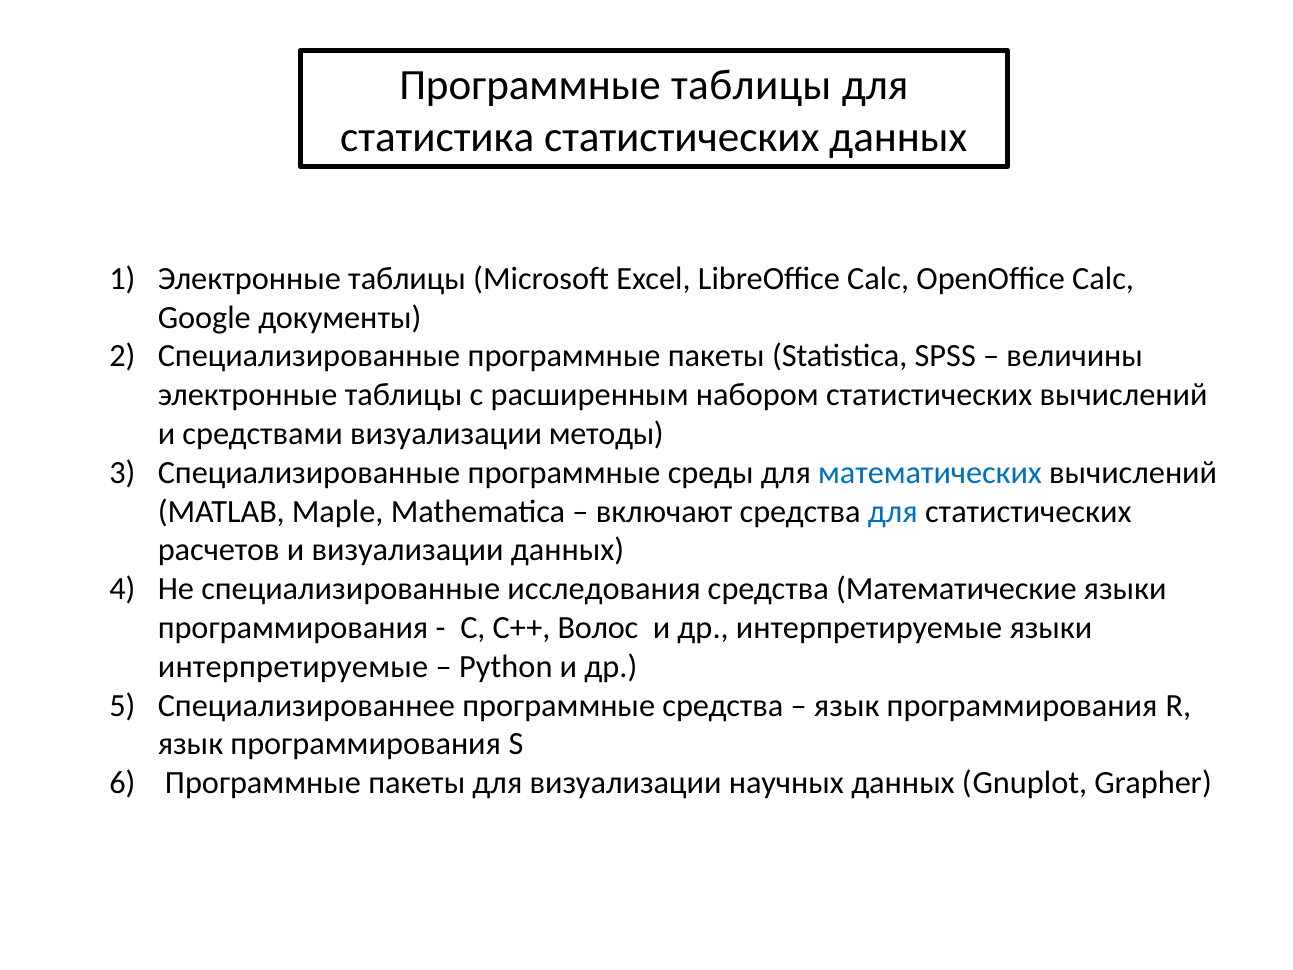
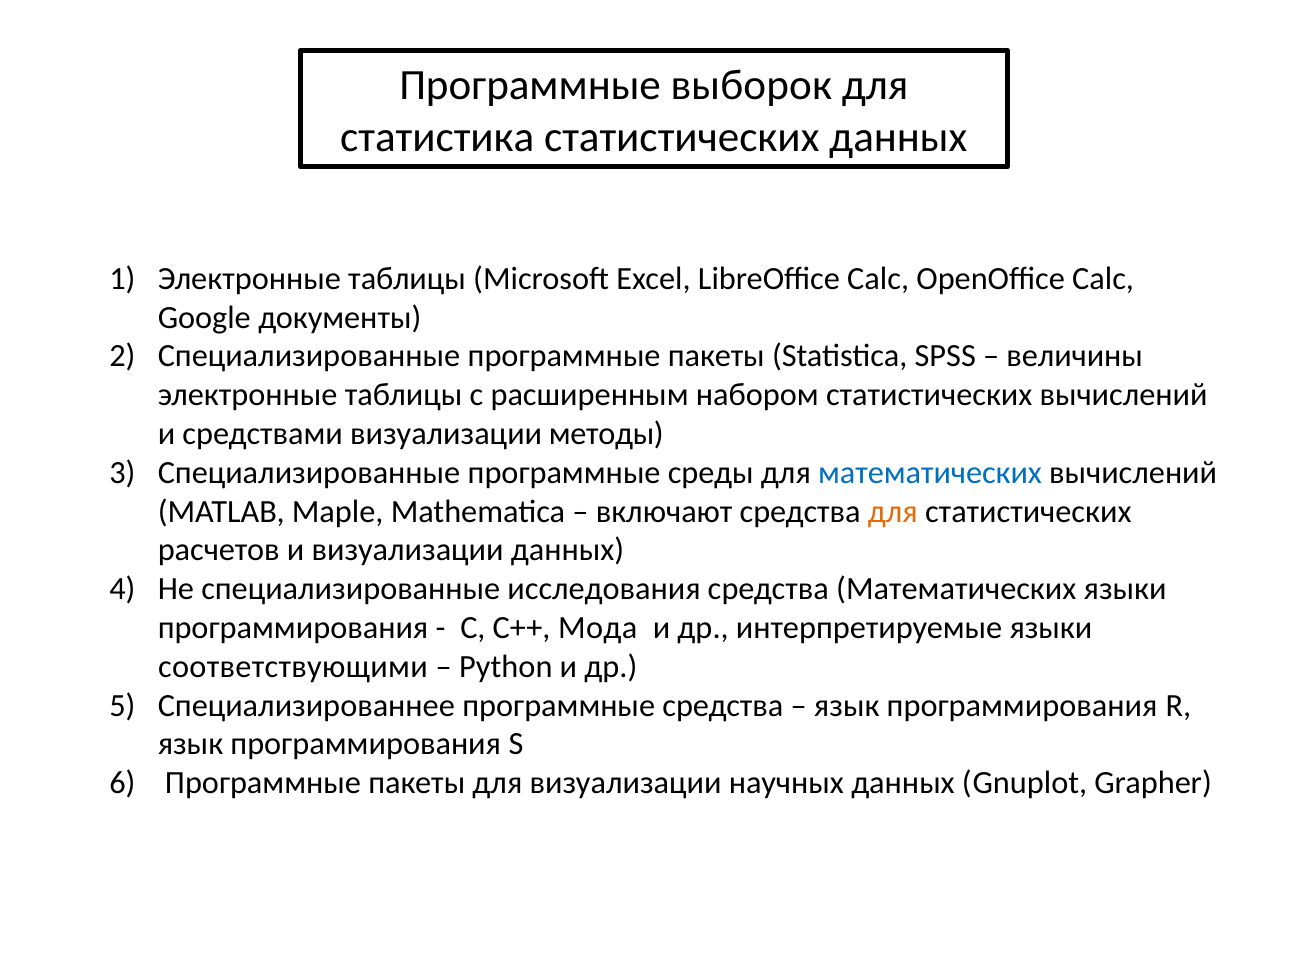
Программные таблицы: таблицы -> выборок
для at (893, 511) colour: blue -> orange
средства Математические: Математические -> Математических
Волос: Волос -> Мода
интерпретируемые at (293, 667): интерпретируемые -> соответствующими
